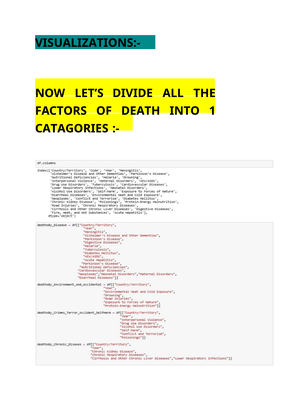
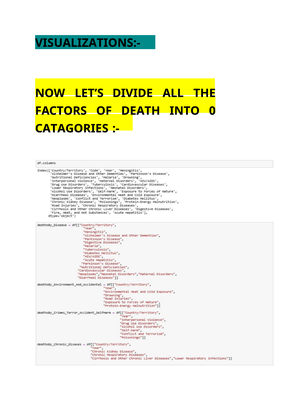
1: 1 -> 0
